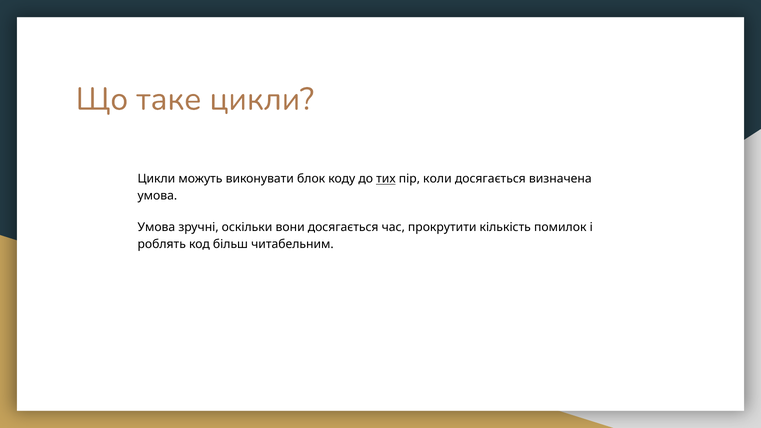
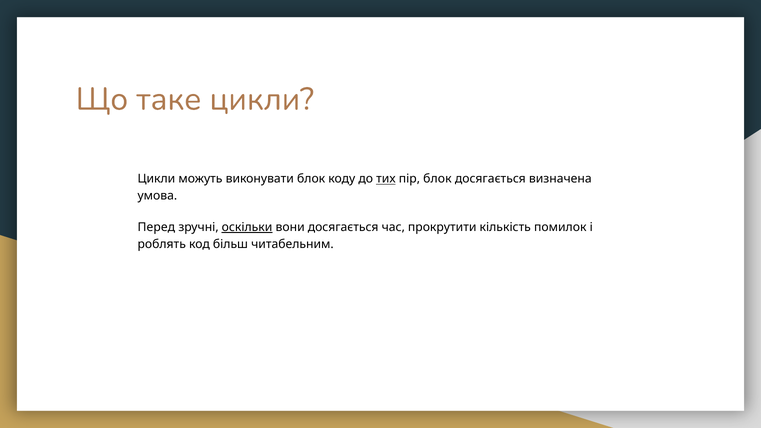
пір коли: коли -> блок
Умова at (156, 227): Умова -> Перед
оскільки underline: none -> present
